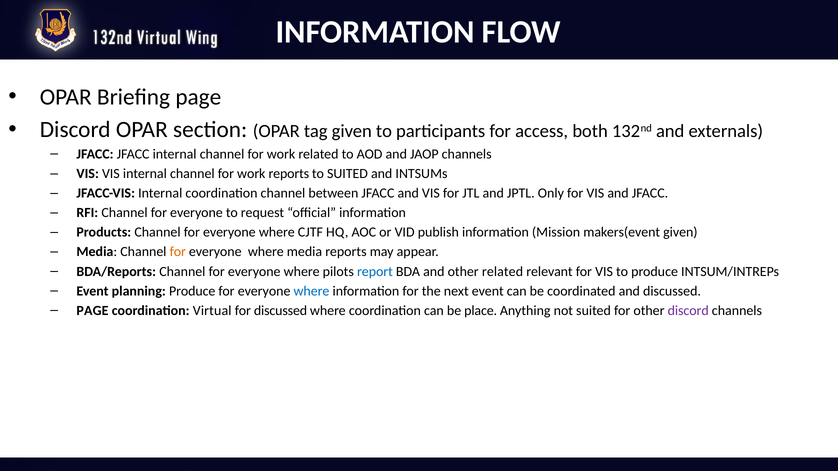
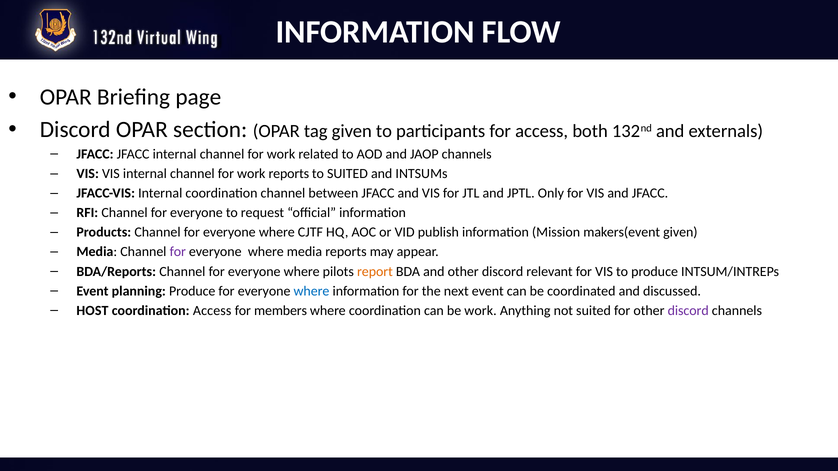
for at (178, 252) colour: orange -> purple
report colour: blue -> orange
and other related: related -> discord
PAGE at (92, 311): PAGE -> HOST
coordination Virtual: Virtual -> Access
for discussed: discussed -> members
be place: place -> work
